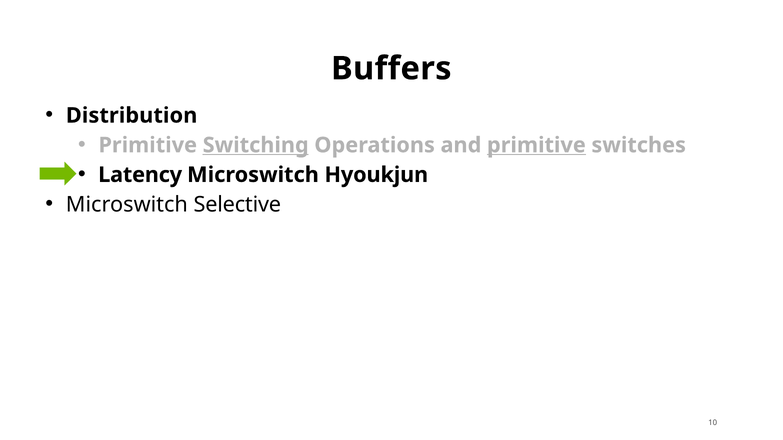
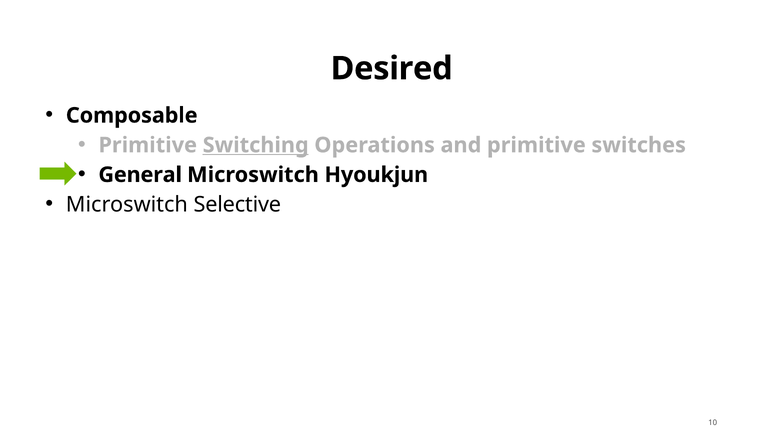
Buffers: Buffers -> Desired
Distribution: Distribution -> Composable
primitive at (536, 145) underline: present -> none
Latency: Latency -> General
